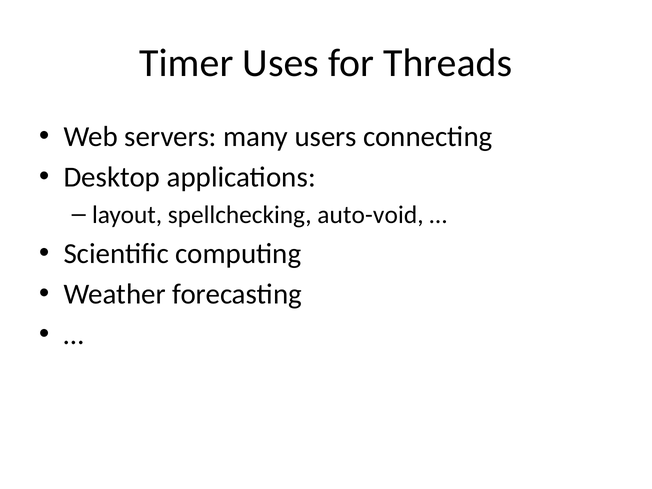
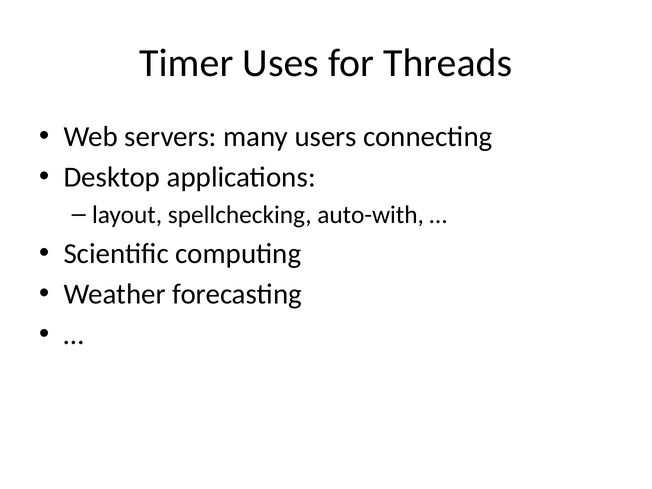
auto-void: auto-void -> auto-with
